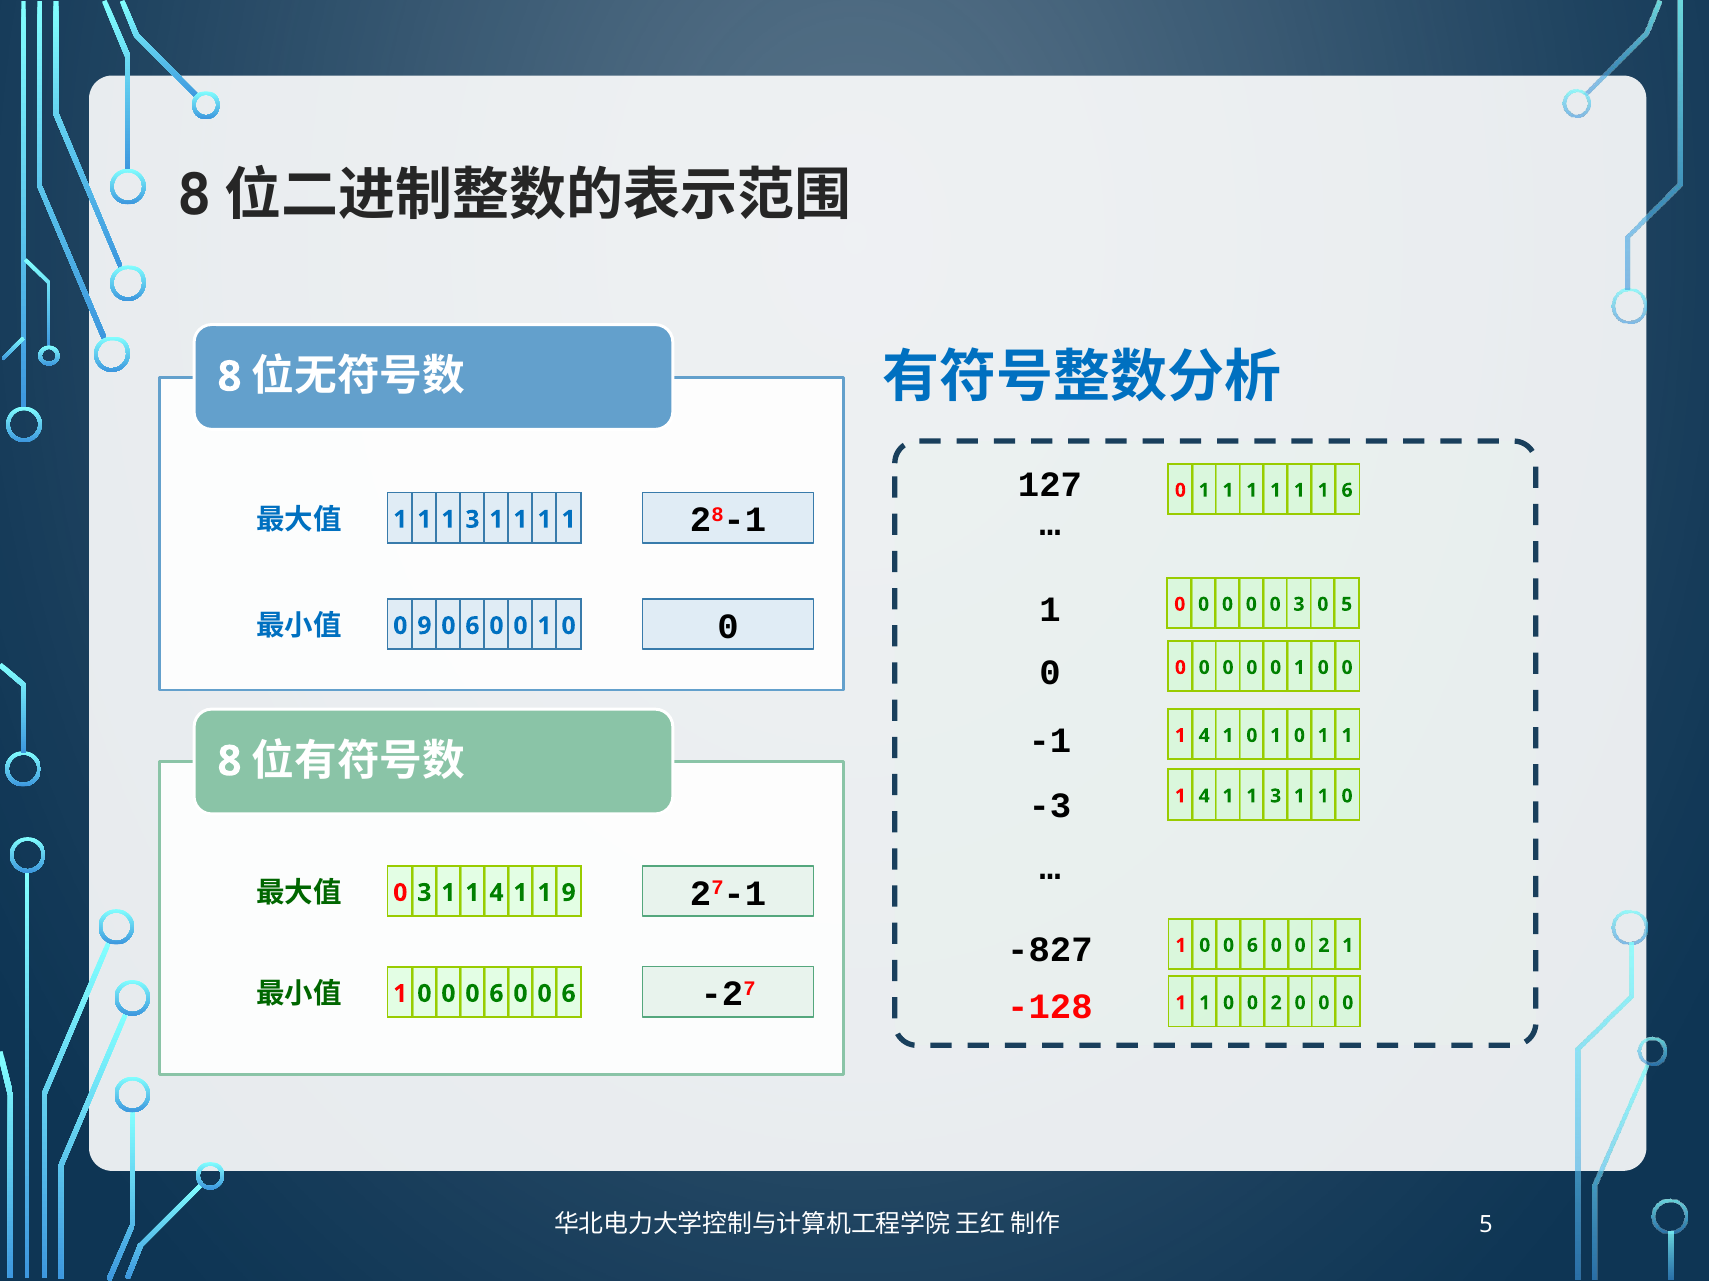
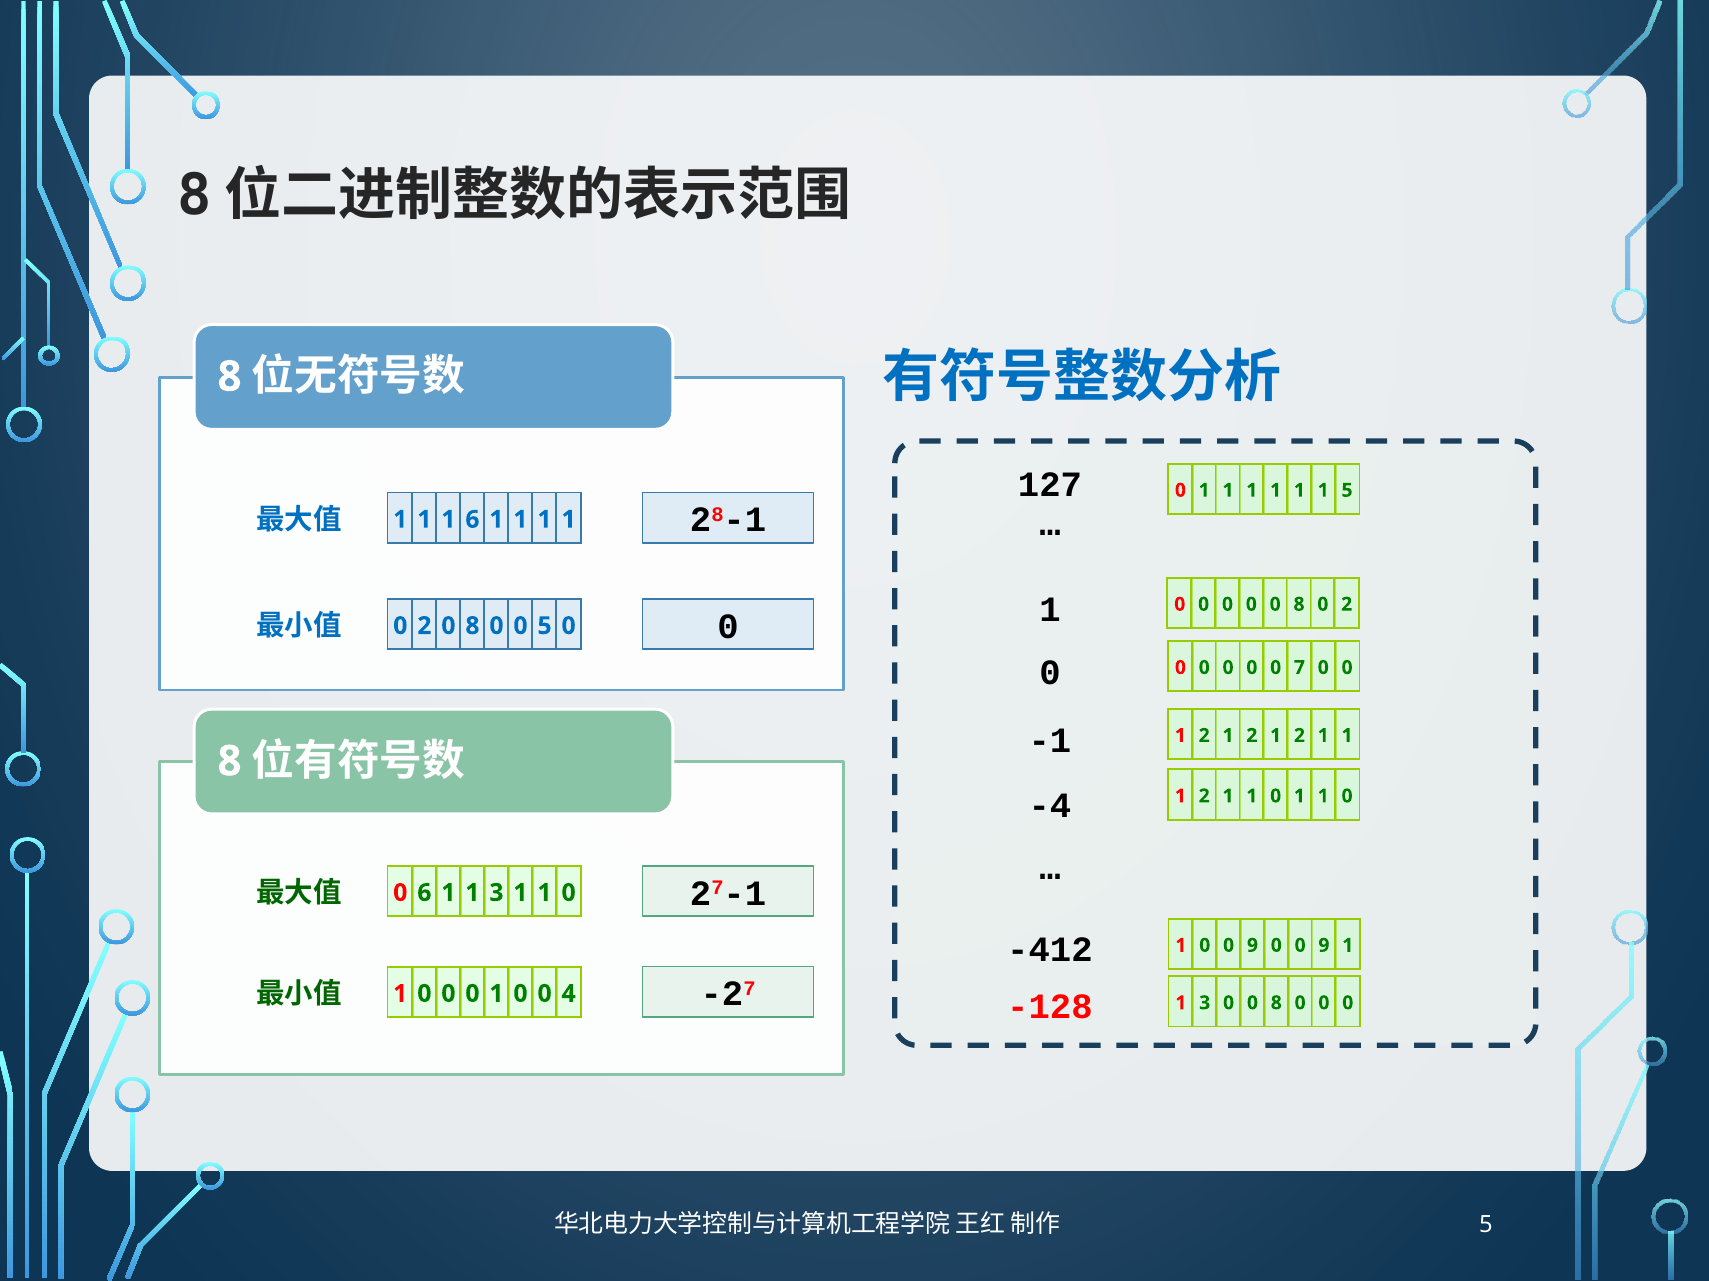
1 6: 6 -> 5
1 1 1 3: 3 -> 6
0 0 0 3: 3 -> 8
5 at (1347, 605): 5 -> 2
9 at (424, 626): 9 -> 2
6 at (472, 626): 6 -> 8
1 at (545, 626): 1 -> 5
1 at (1299, 668): 1 -> 7
4 at (1204, 736): 4 -> 2
0 at (1252, 736): 0 -> 2
0 at (1299, 736): 0 -> 2
-3: -3 -> -4
4 at (1204, 796): 4 -> 2
3 at (1276, 796): 3 -> 0
3 at (424, 893): 3 -> 6
4 at (496, 893): 4 -> 3
9 at (569, 893): 9 -> 0
-827: -827 -> -412
1 0 0 6: 6 -> 9
2 at (1324, 946): 2 -> 9
6 at (496, 994): 6 -> 1
6 at (569, 994): 6 -> 4
-128 1 1: 1 -> 3
2 at (1276, 1003): 2 -> 8
